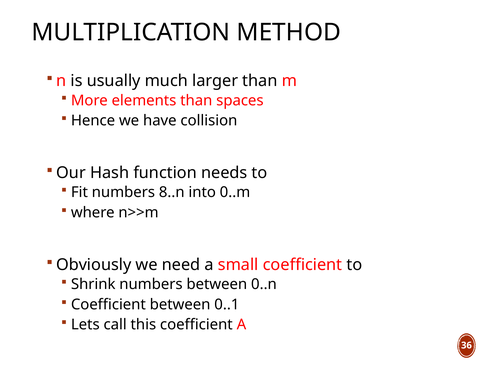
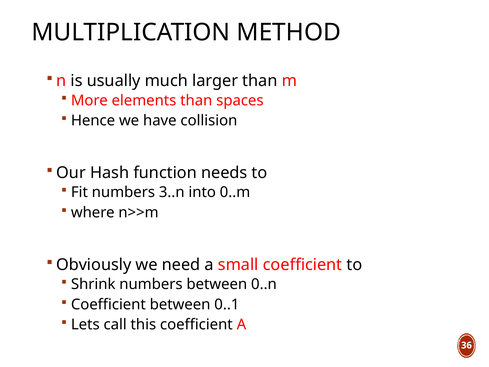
8..n: 8..n -> 3..n
